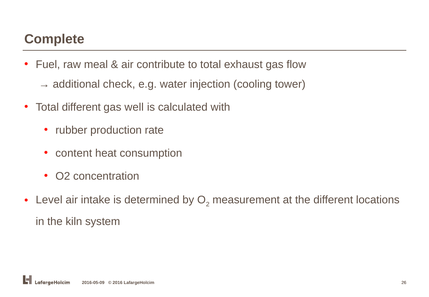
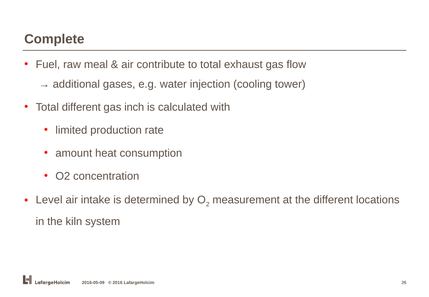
check: check -> gases
well: well -> inch
rubber: rubber -> limited
content: content -> amount
